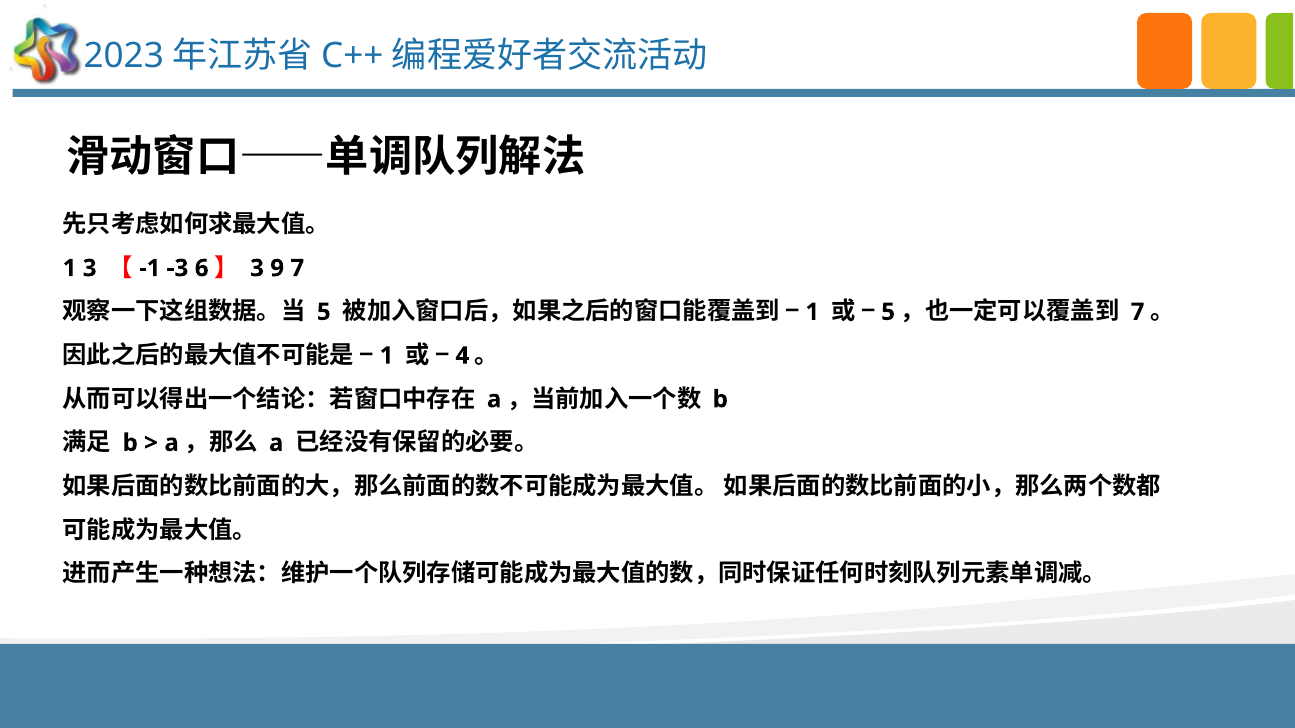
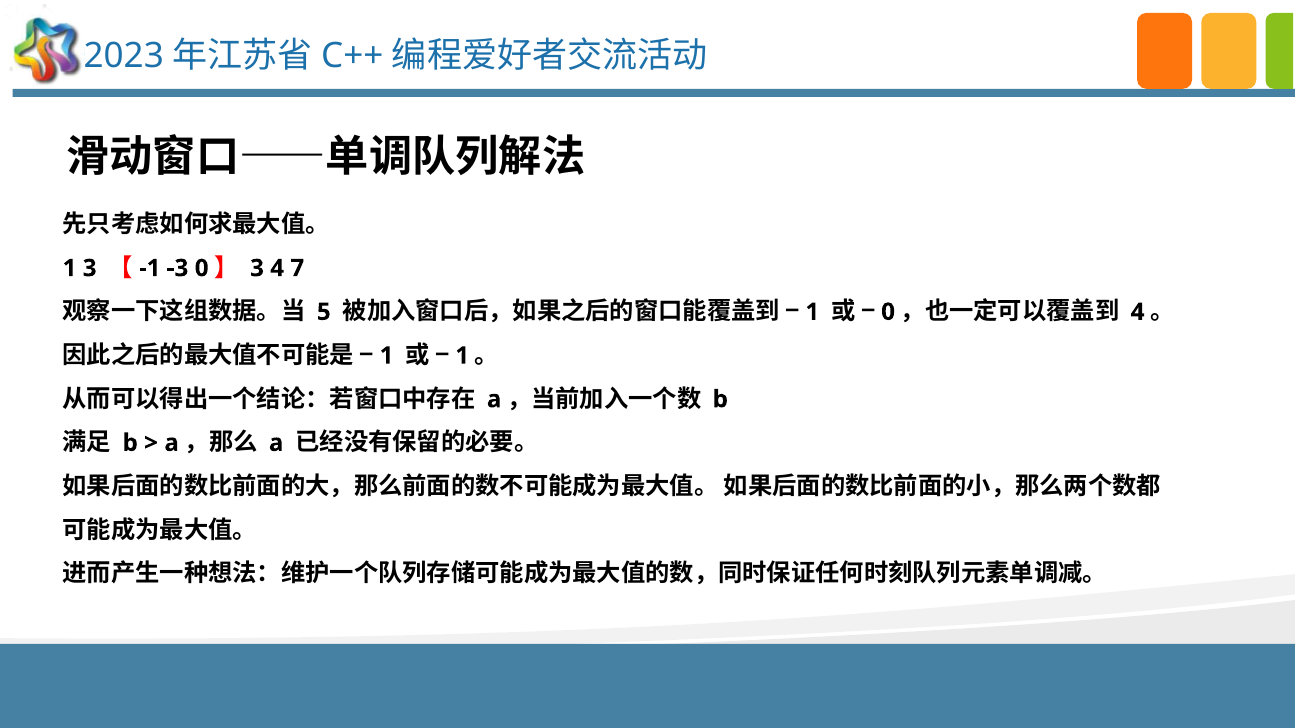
-3 6: 6 -> 0
3 9: 9 -> 4
5 at (888, 312): 5 -> 0
7 at (1138, 312): 7 -> 4
4 at (462, 356): 4 -> 1
